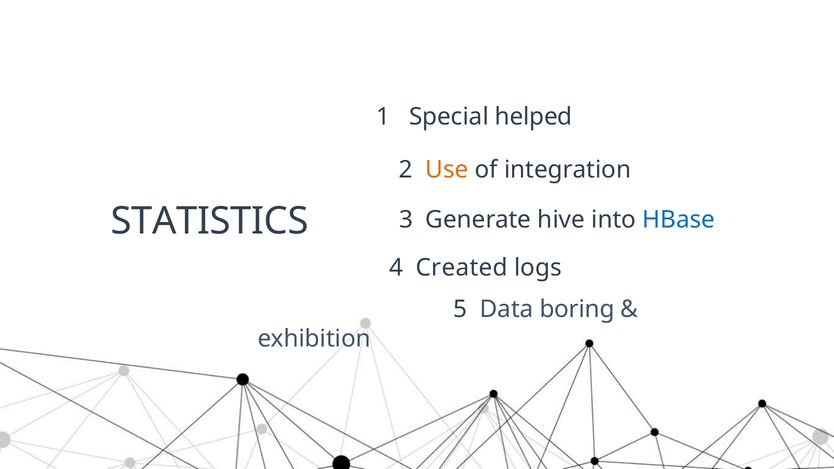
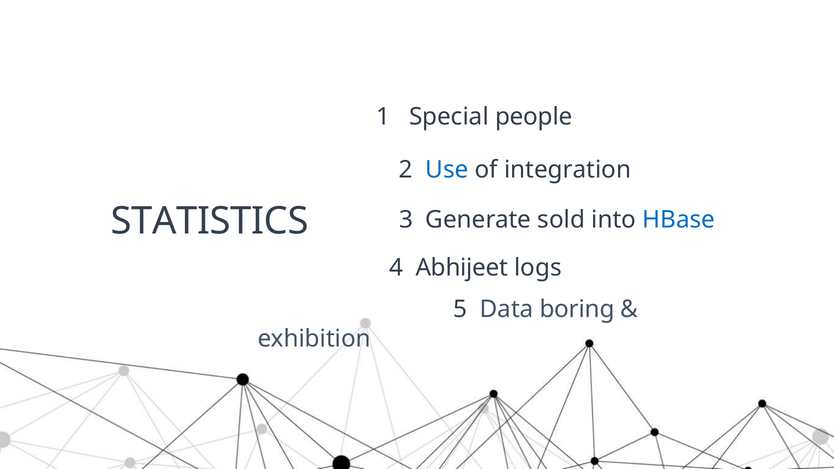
helped: helped -> people
Use colour: orange -> blue
hive: hive -> sold
Created: Created -> Abhijeet
